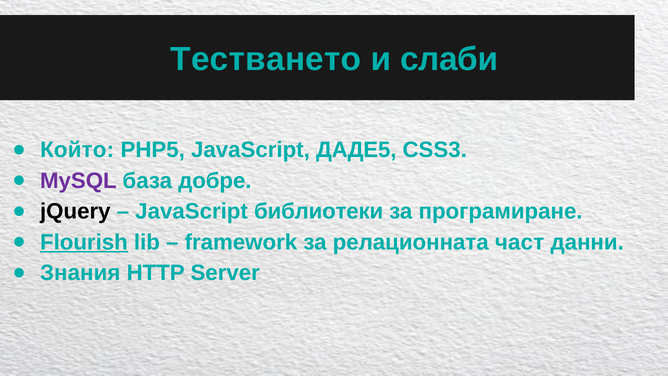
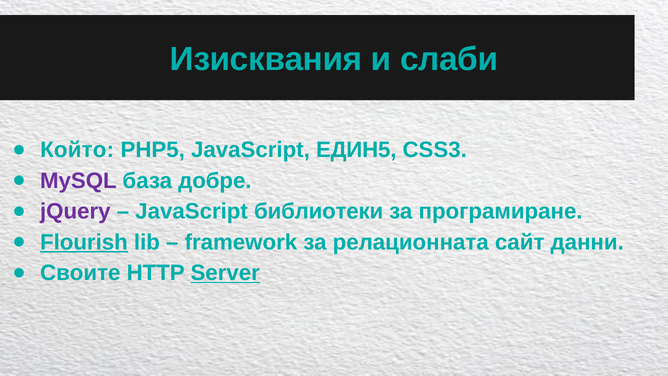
Тестването: Тестването -> Изисквания
ДАДЕ5: ДАДЕ5 -> ЕДИН5
jQuery colour: black -> purple
част: част -> сайт
Знания: Знания -> Своите
Server underline: none -> present
